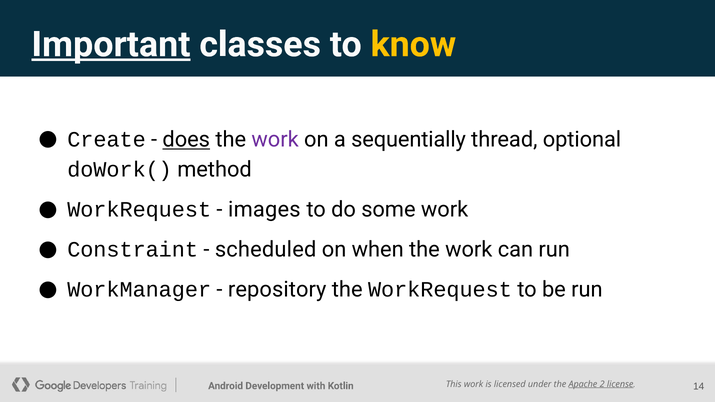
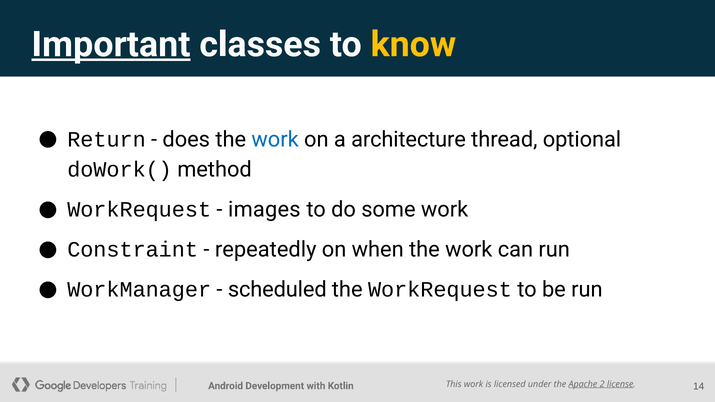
Create: Create -> Return
does underline: present -> none
work at (275, 140) colour: purple -> blue
sequentially: sequentially -> architecture
scheduled: scheduled -> repeatedly
repository: repository -> scheduled
